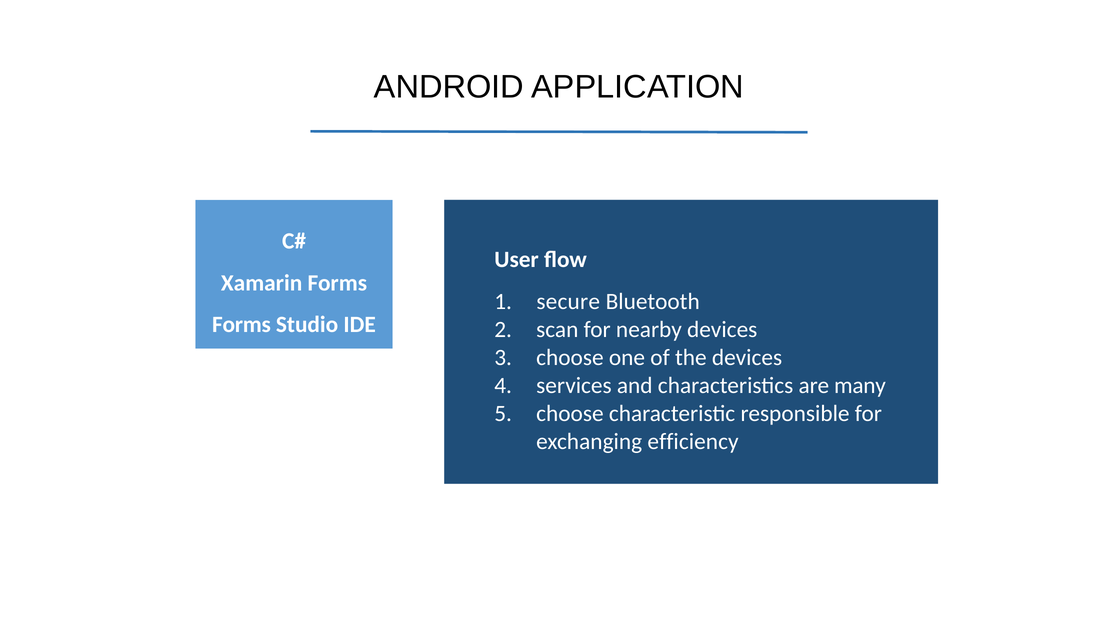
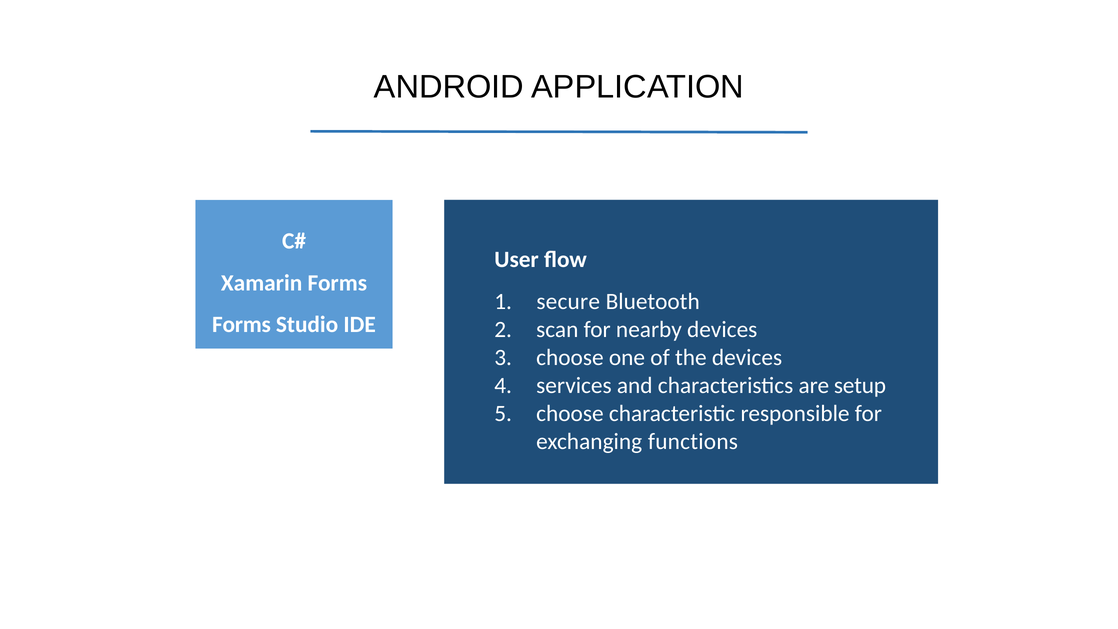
many: many -> setup
efficiency: efficiency -> functions
